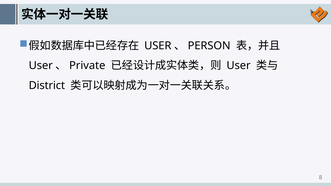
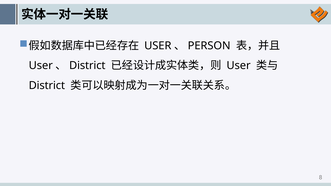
Private at (87, 66): Private -> District
